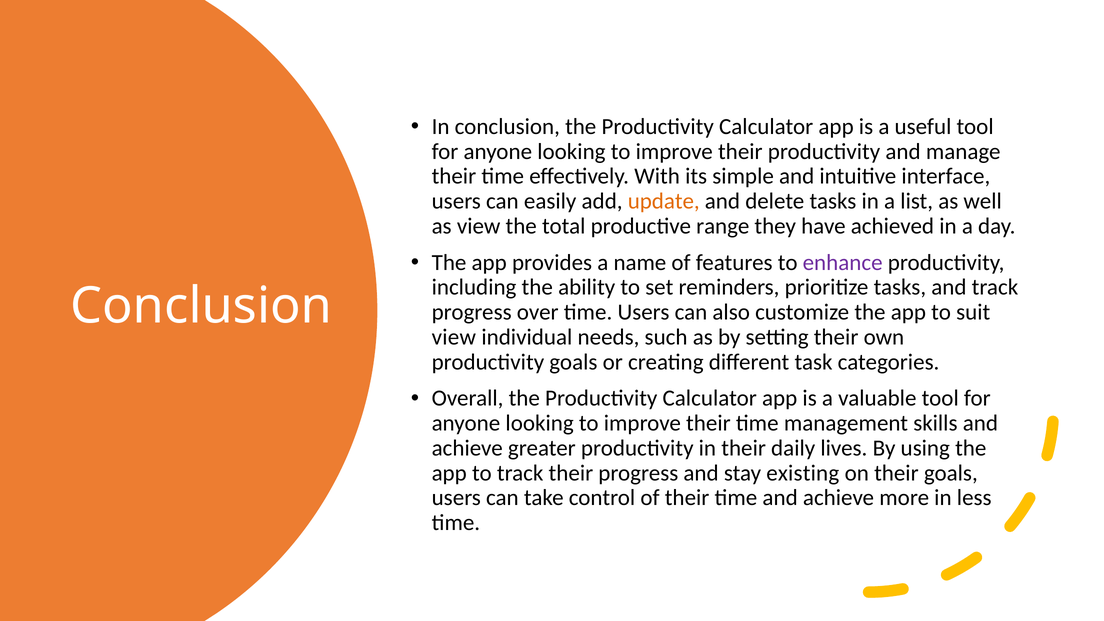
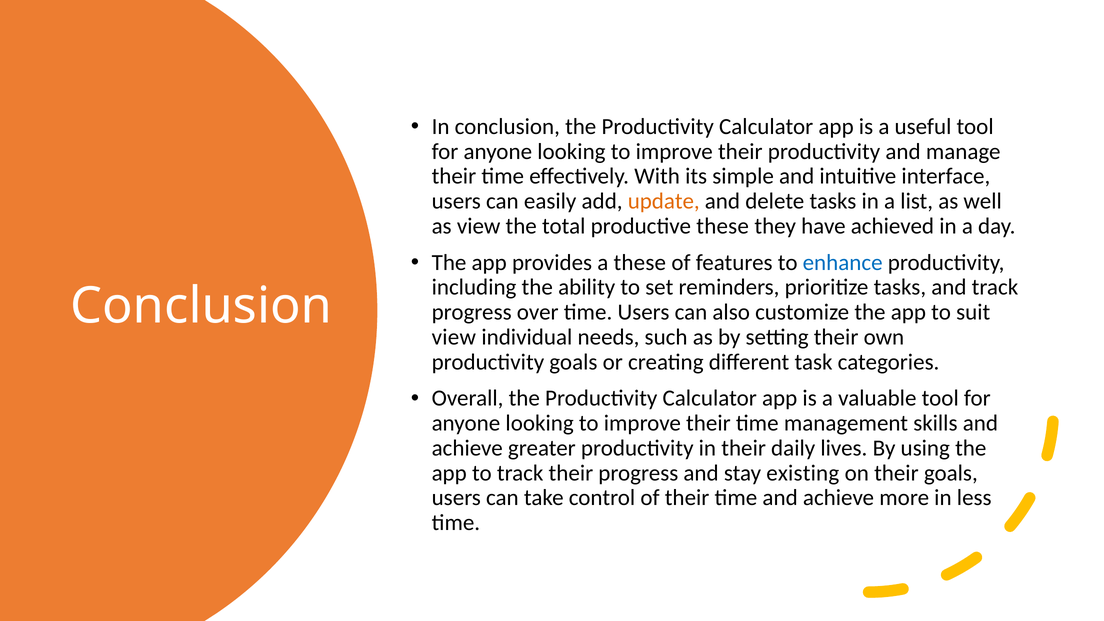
productive range: range -> these
a name: name -> these
enhance colour: purple -> blue
